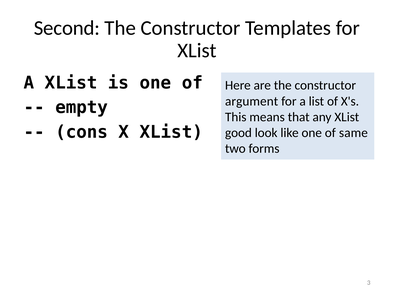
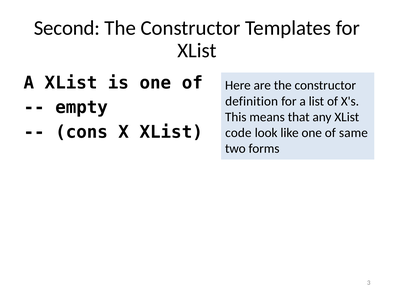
argument: argument -> definition
good: good -> code
